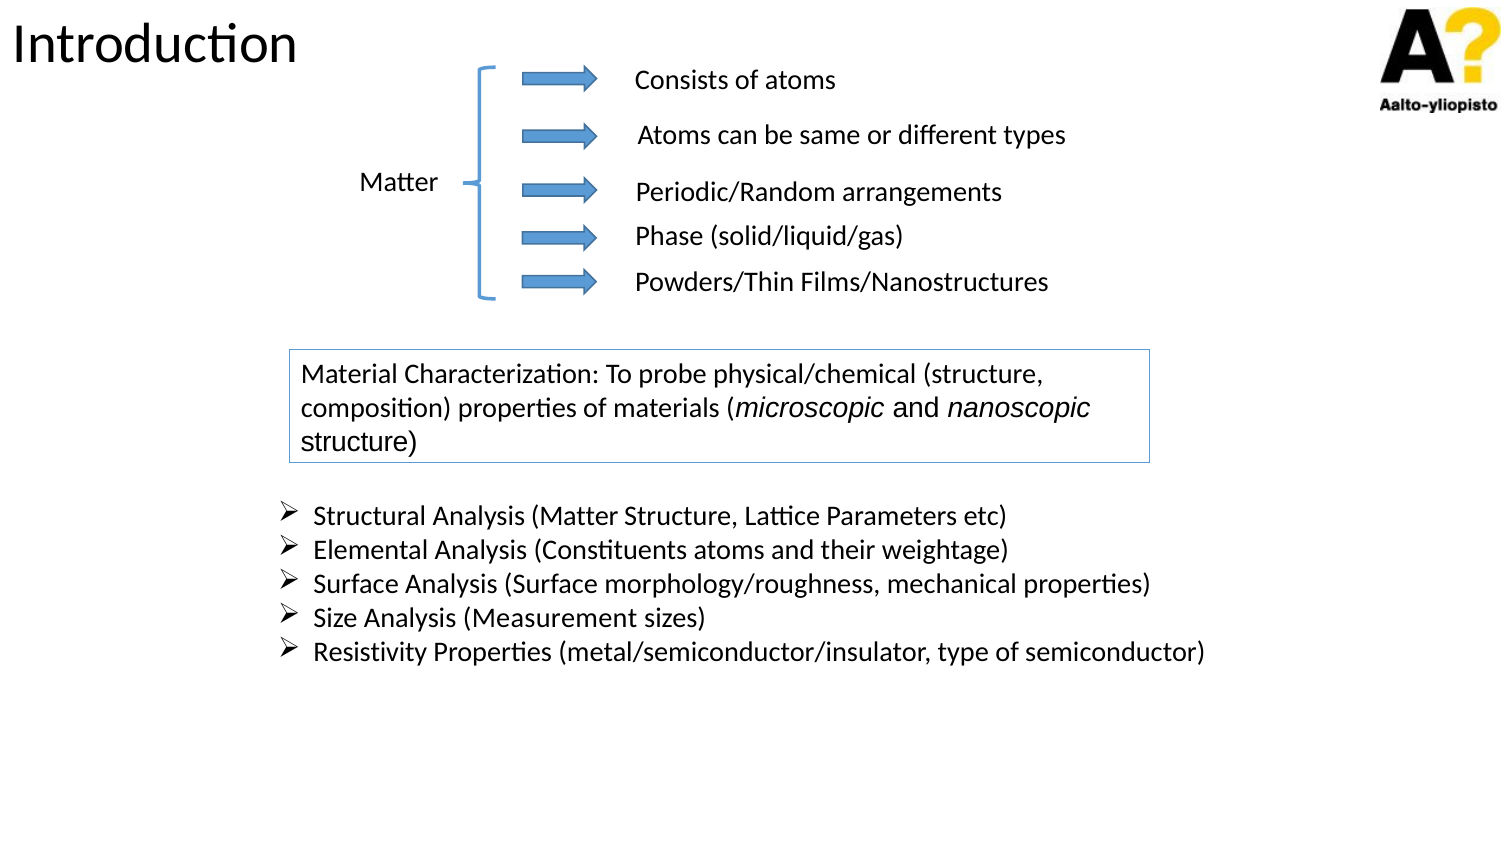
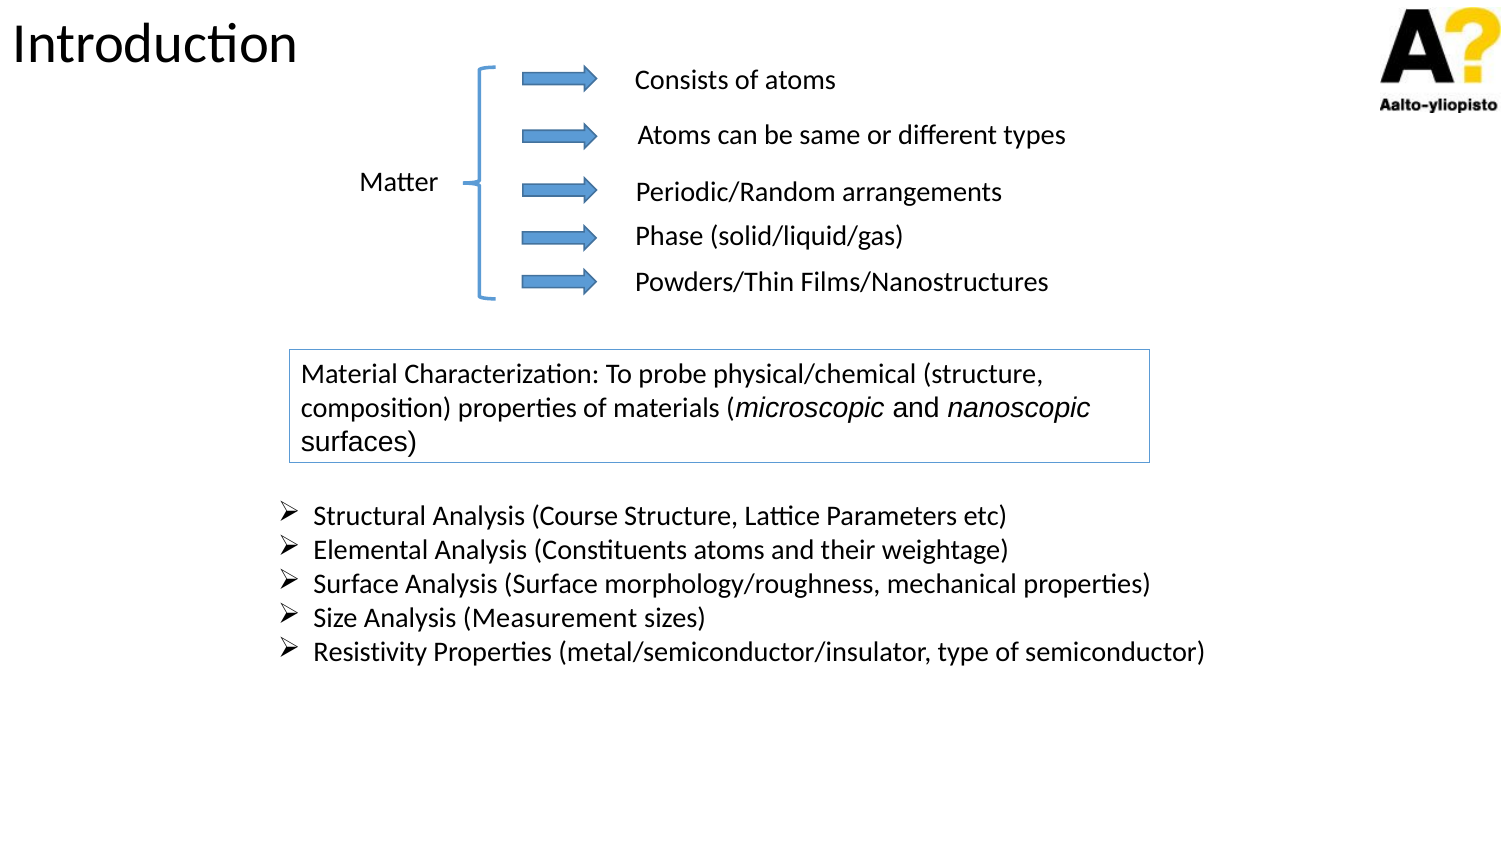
structure at (359, 442): structure -> surfaces
Analysis Matter: Matter -> Course
